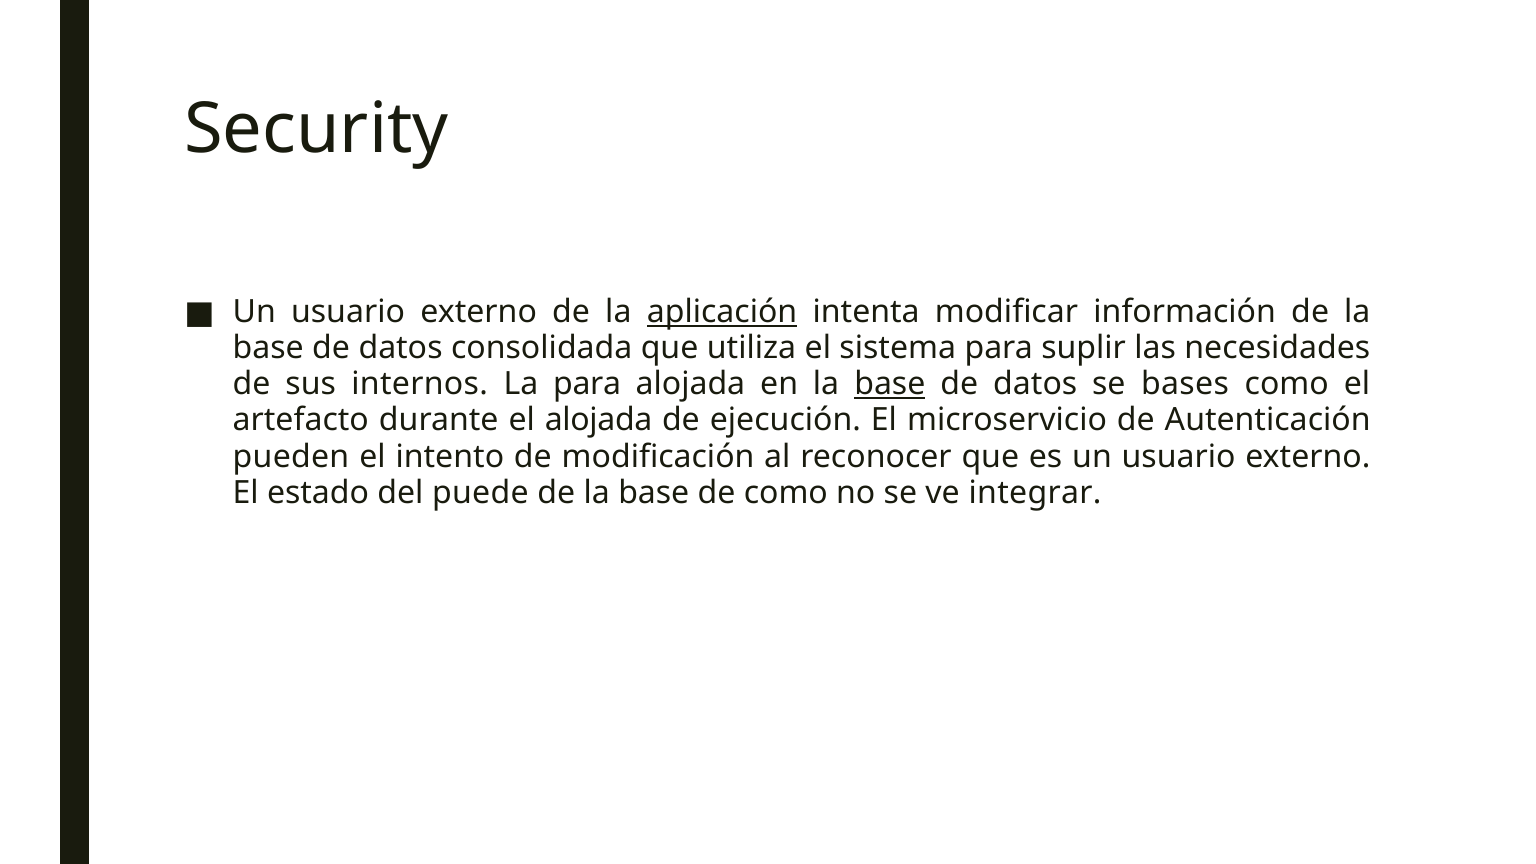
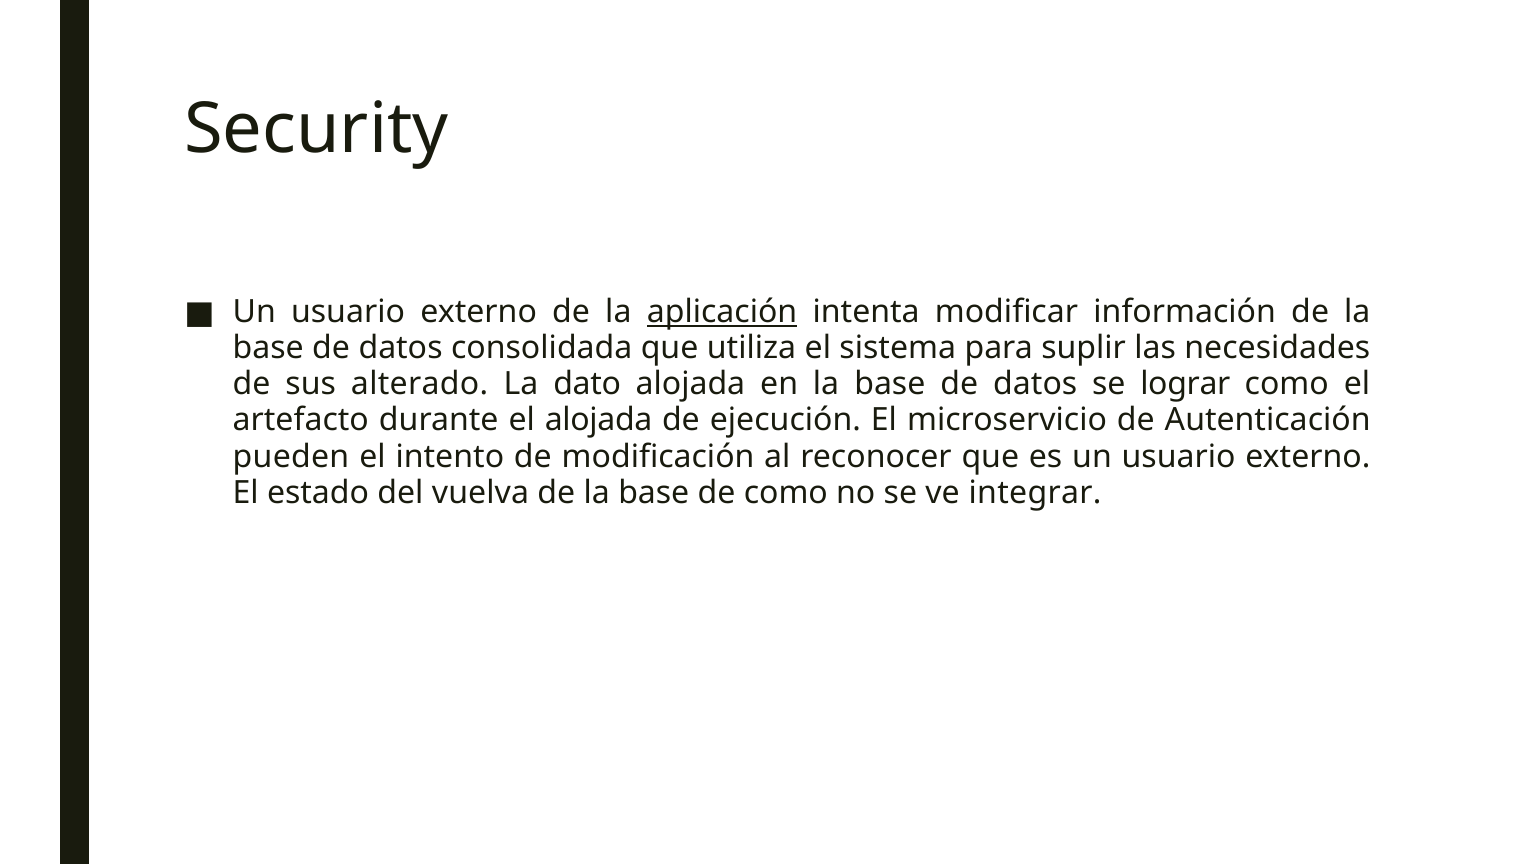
internos: internos -> alterado
La para: para -> dato
base at (890, 384) underline: present -> none
bases: bases -> lograr
puede: puede -> vuelva
